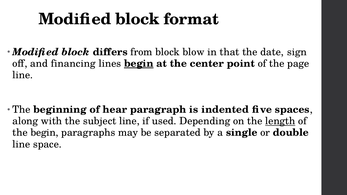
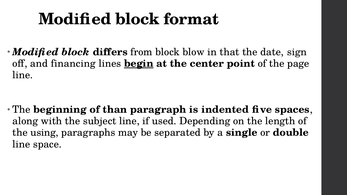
hear: hear -> than
length underline: present -> none
the begin: begin -> using
